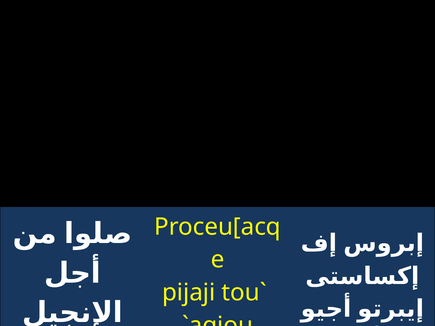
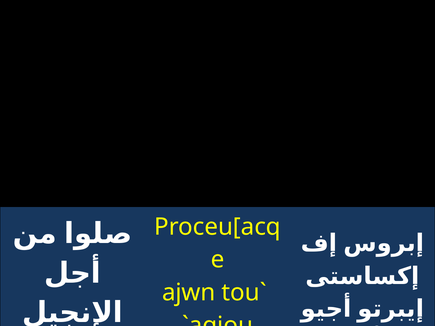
pijaji: pijaji -> ajwn
